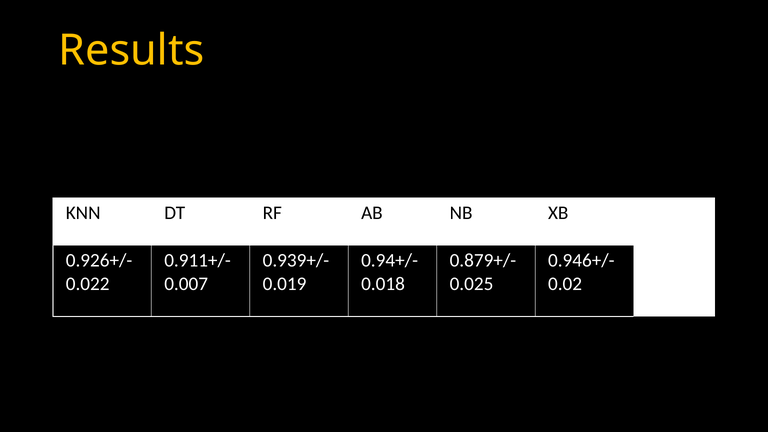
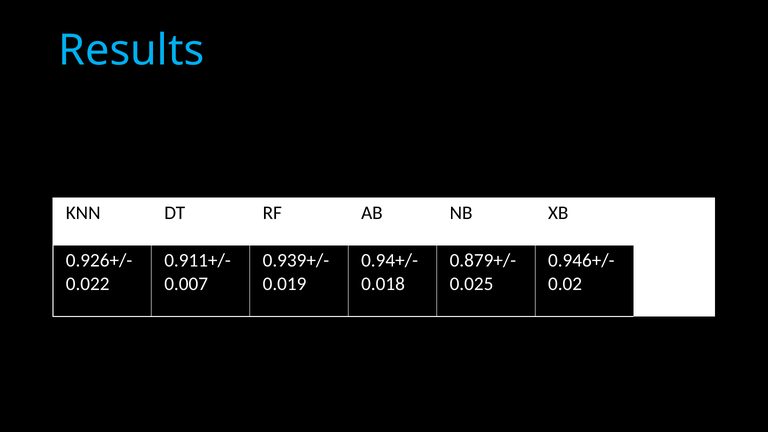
Results colour: yellow -> light blue
